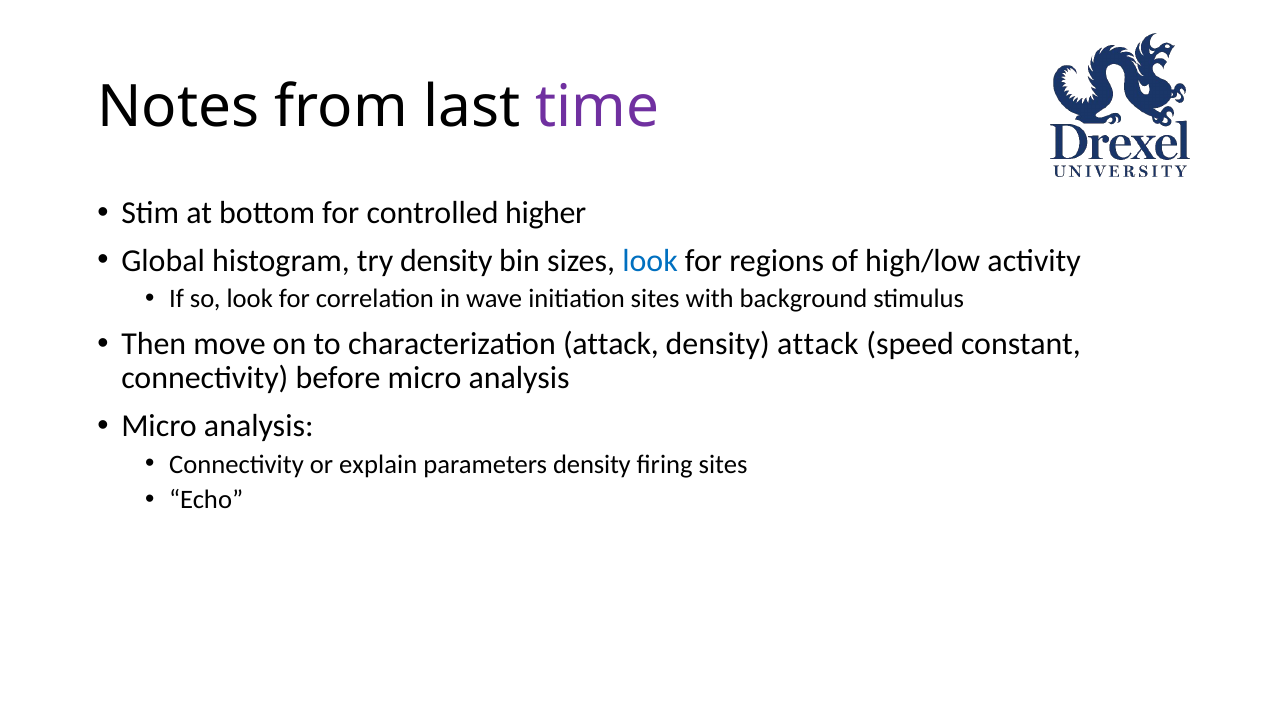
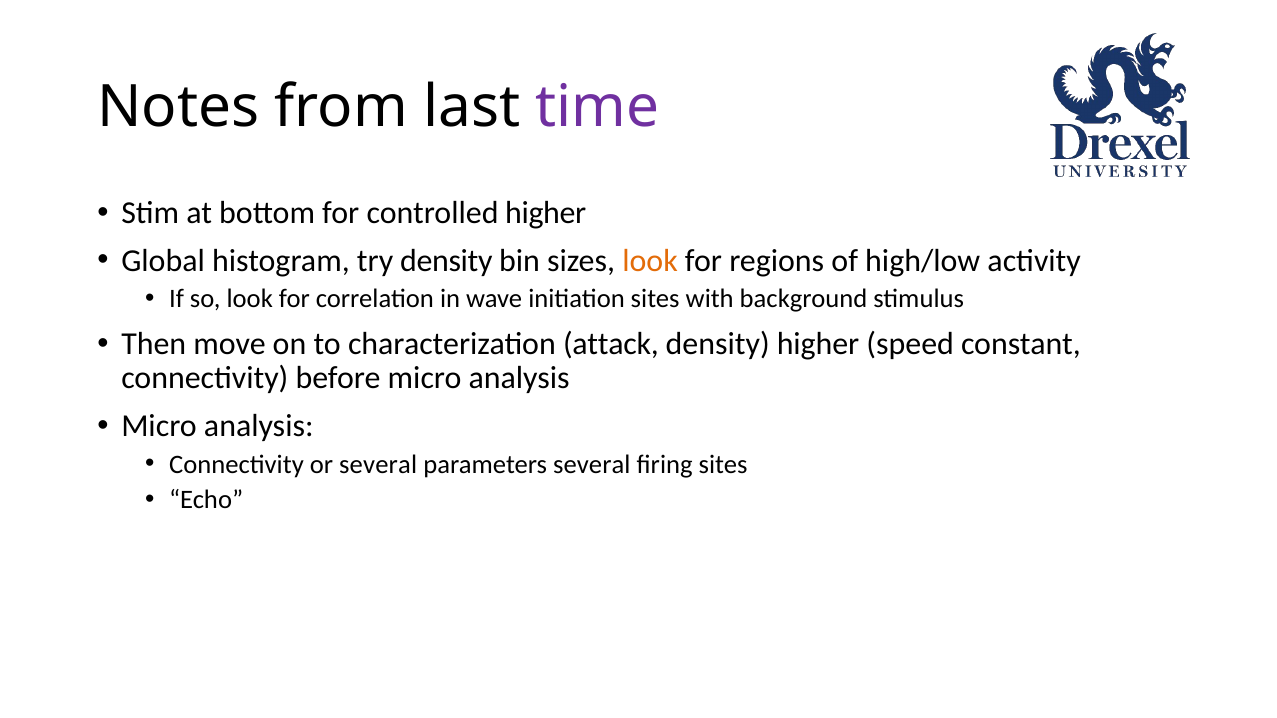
look at (650, 261) colour: blue -> orange
density attack: attack -> higher
or explain: explain -> several
parameters density: density -> several
